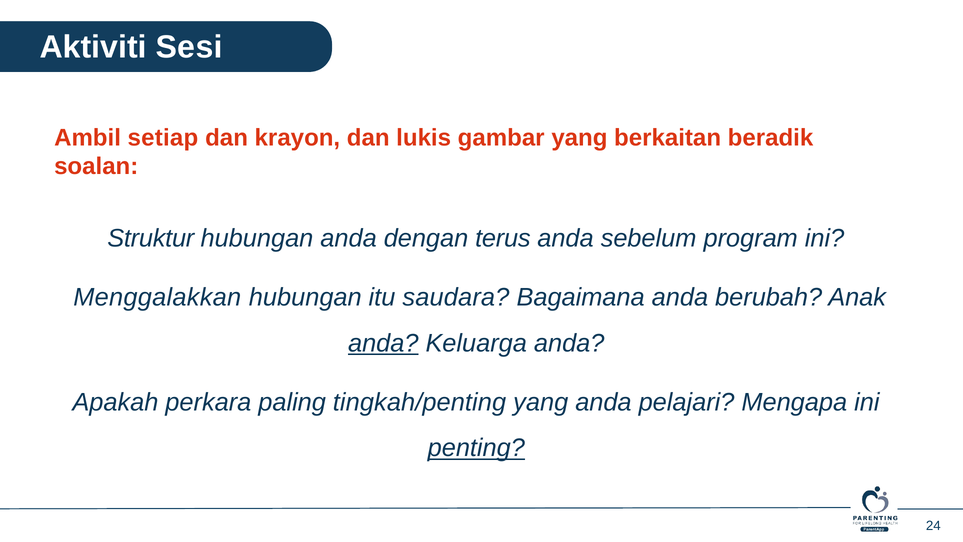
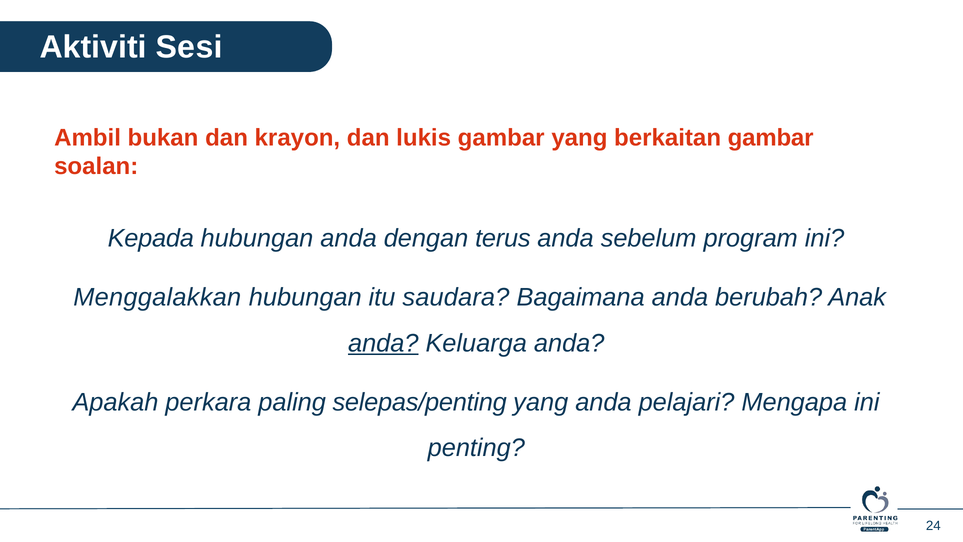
setiap: setiap -> bukan
berkaitan beradik: beradik -> gambar
Struktur: Struktur -> Kepada
tingkah/penting: tingkah/penting -> selepas/penting
penting underline: present -> none
